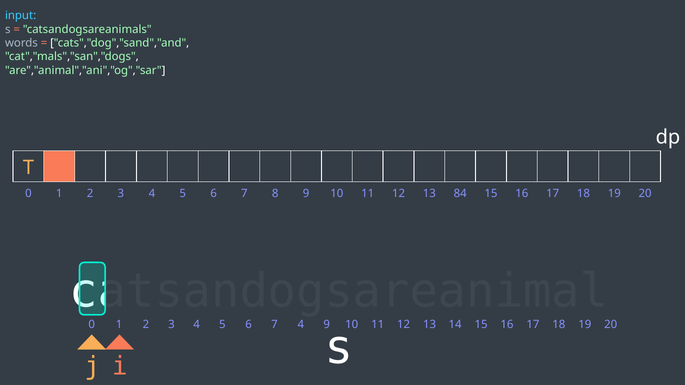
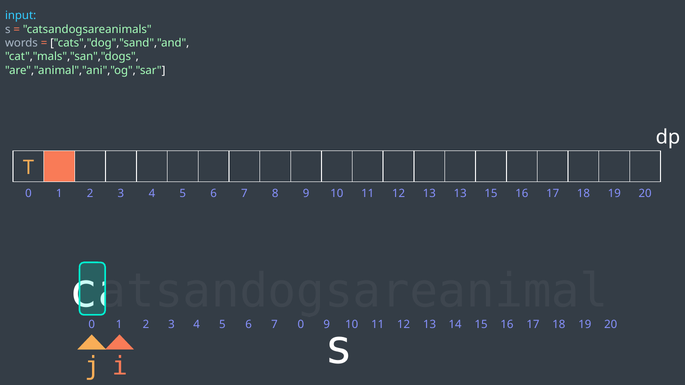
13 84: 84 -> 13
7 4: 4 -> 0
